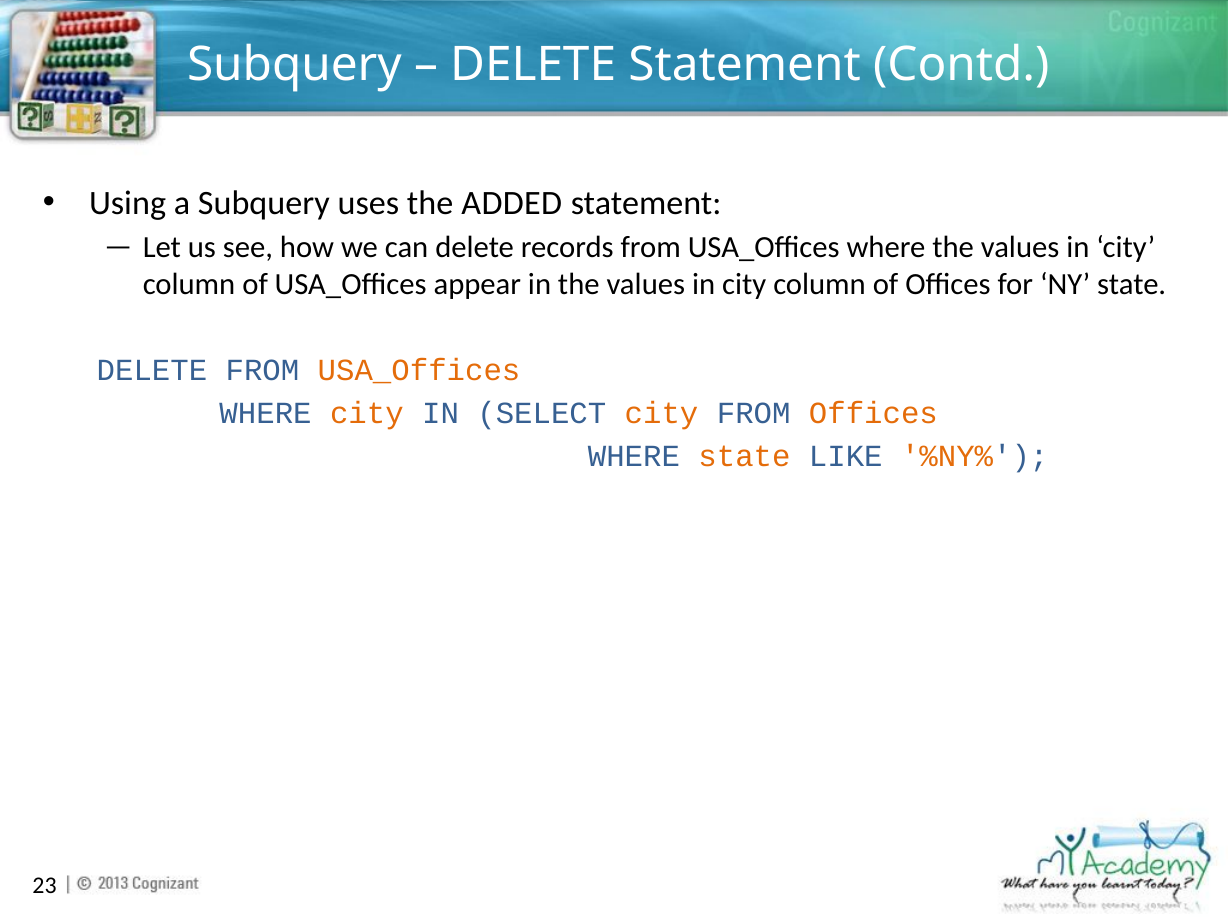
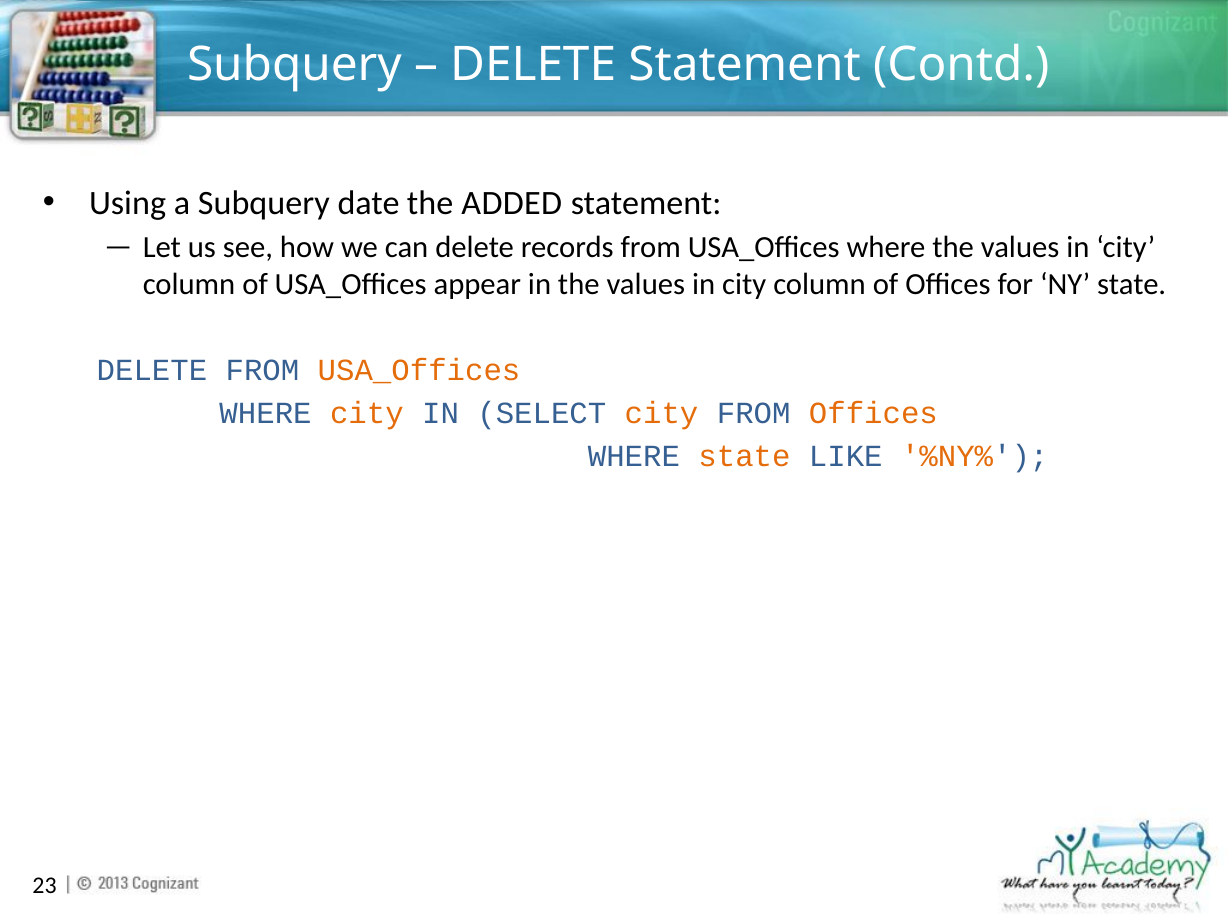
uses: uses -> date
